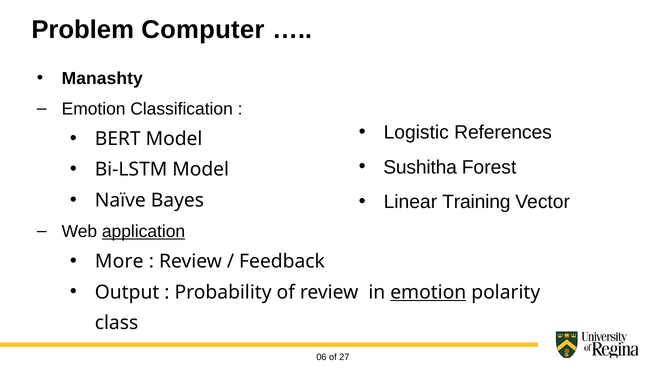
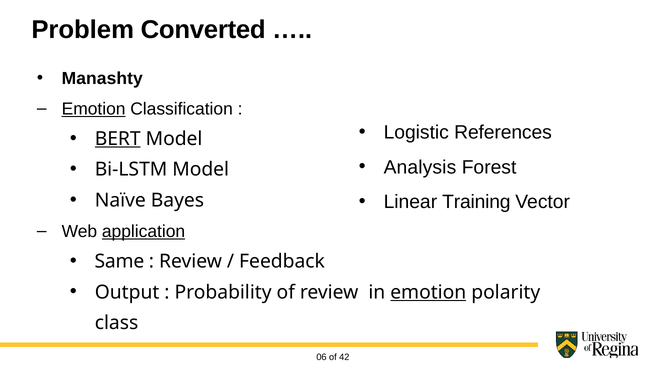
Computer: Computer -> Converted
Emotion at (94, 109) underline: none -> present
BERT underline: none -> present
Sushitha: Sushitha -> Analysis
More: More -> Same
27: 27 -> 42
